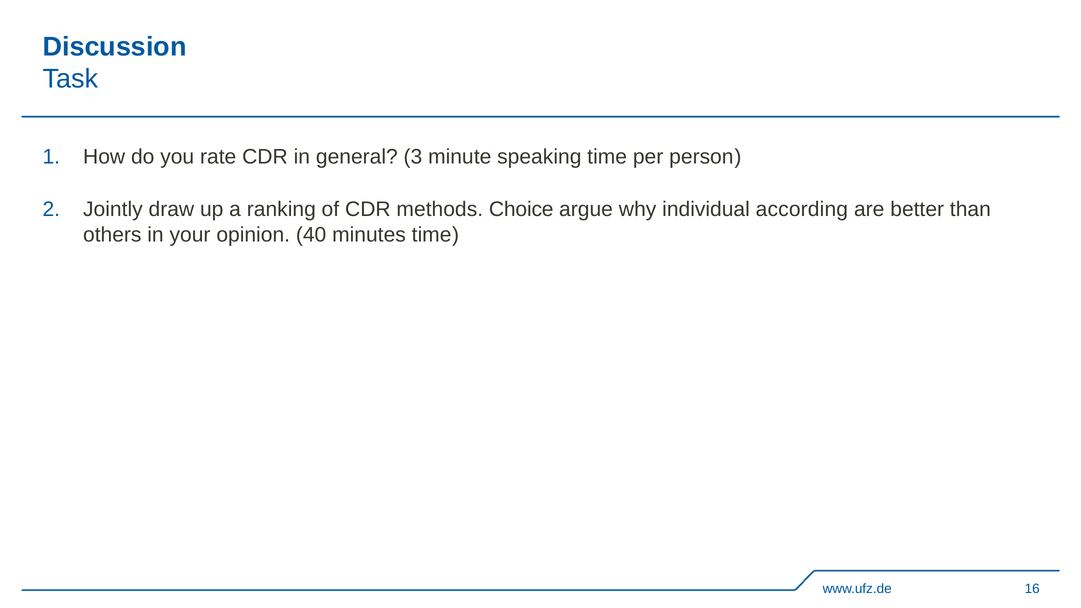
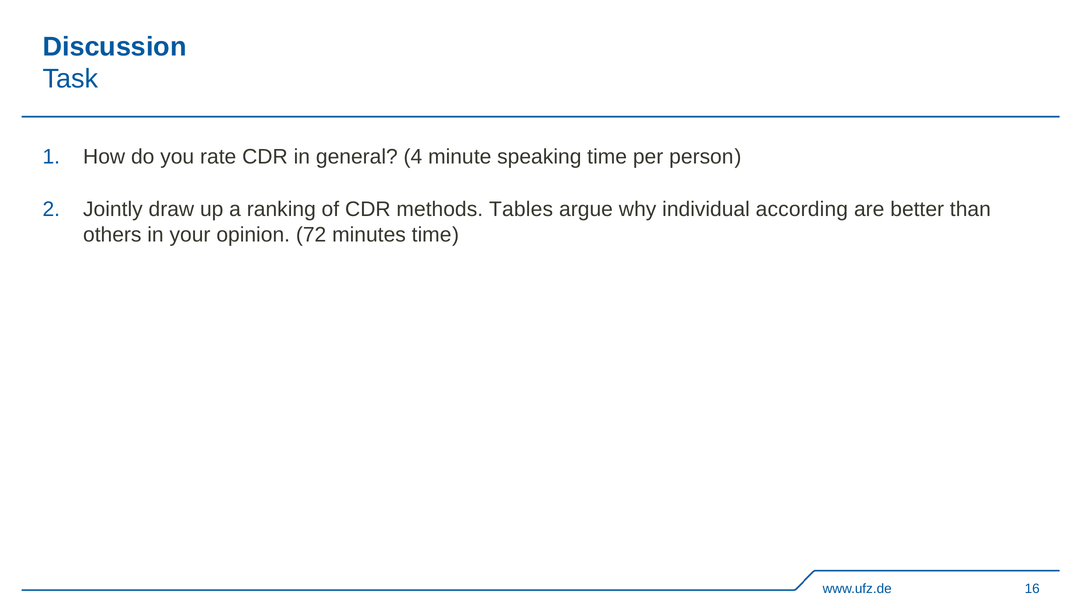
3: 3 -> 4
Choice: Choice -> Tables
40: 40 -> 72
